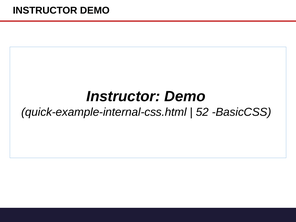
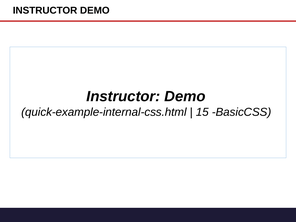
52: 52 -> 15
